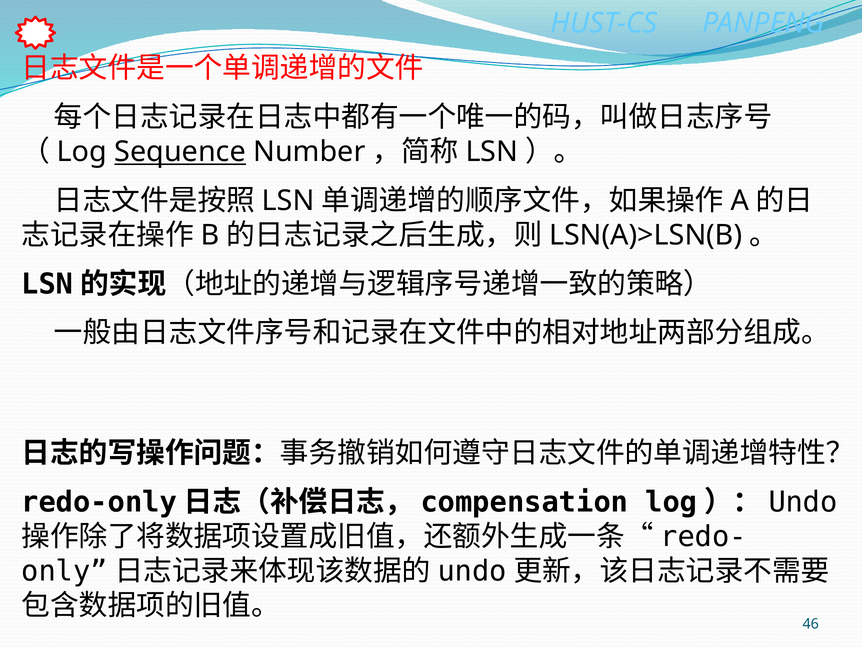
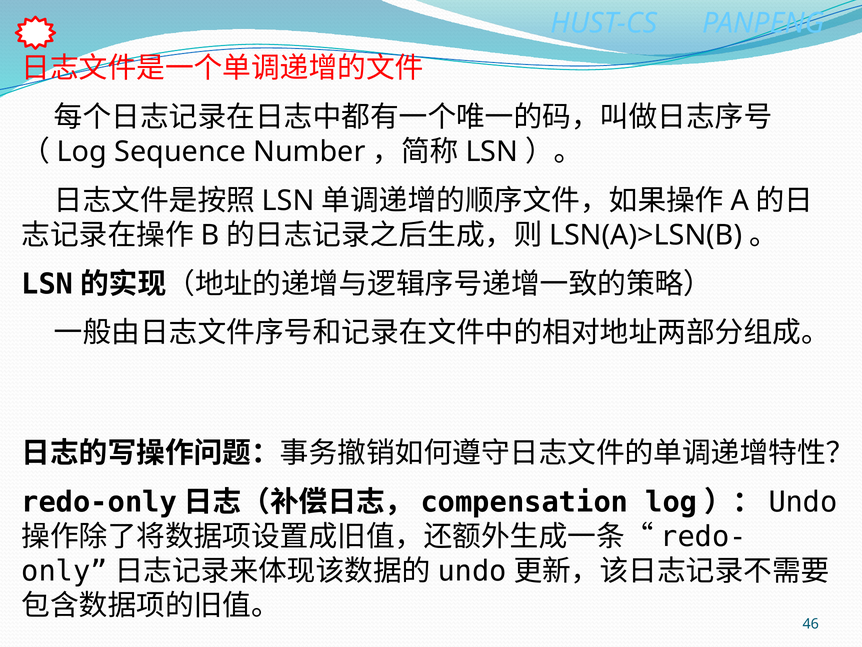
Sequence underline: present -> none
